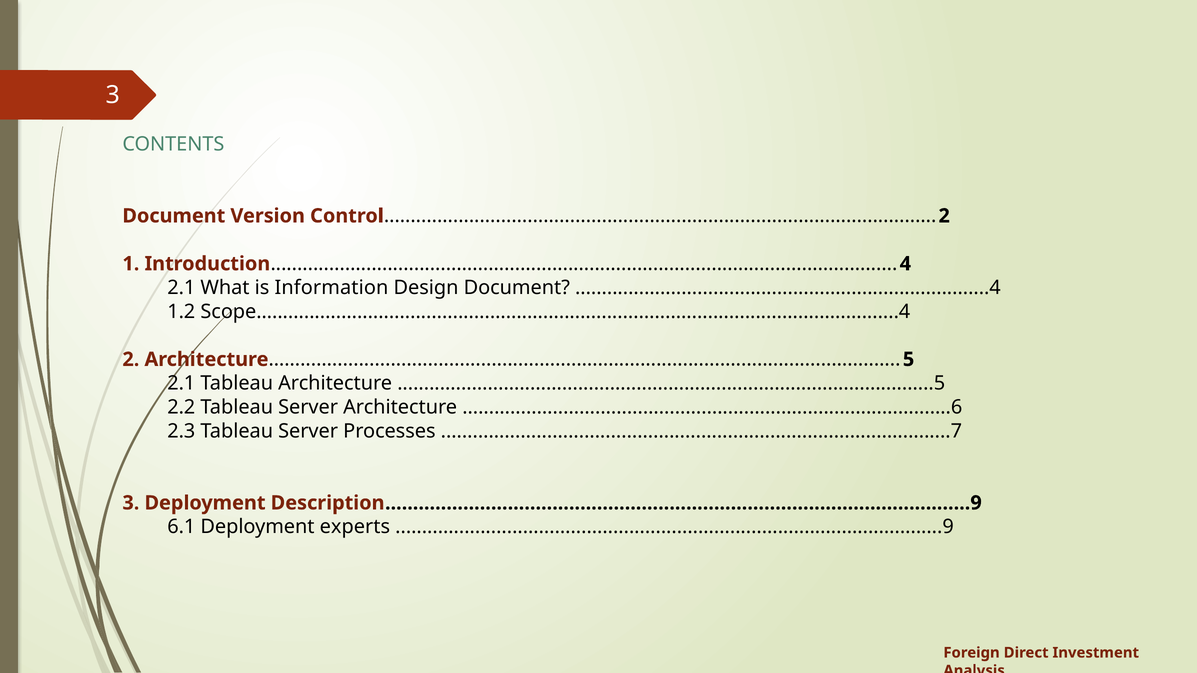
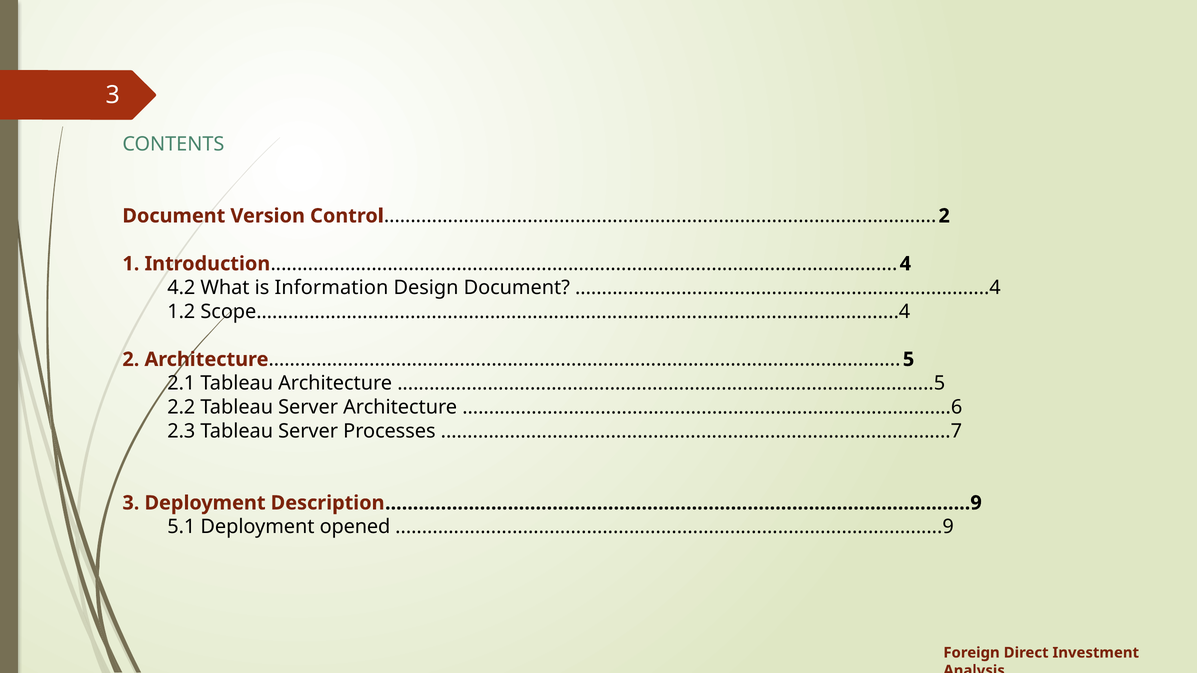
2.1 at (181, 288): 2.1 -> 4.2
6.1: 6.1 -> 5.1
experts: experts -> opened
